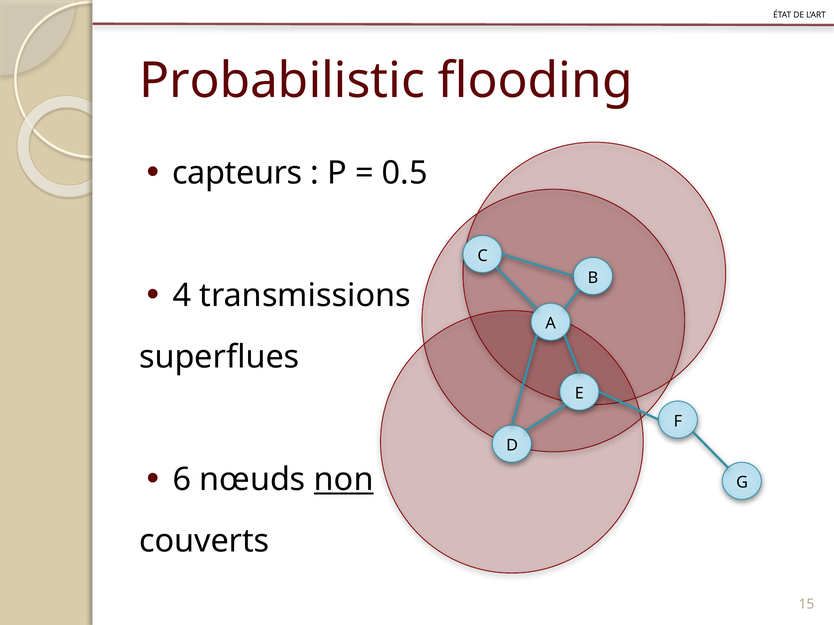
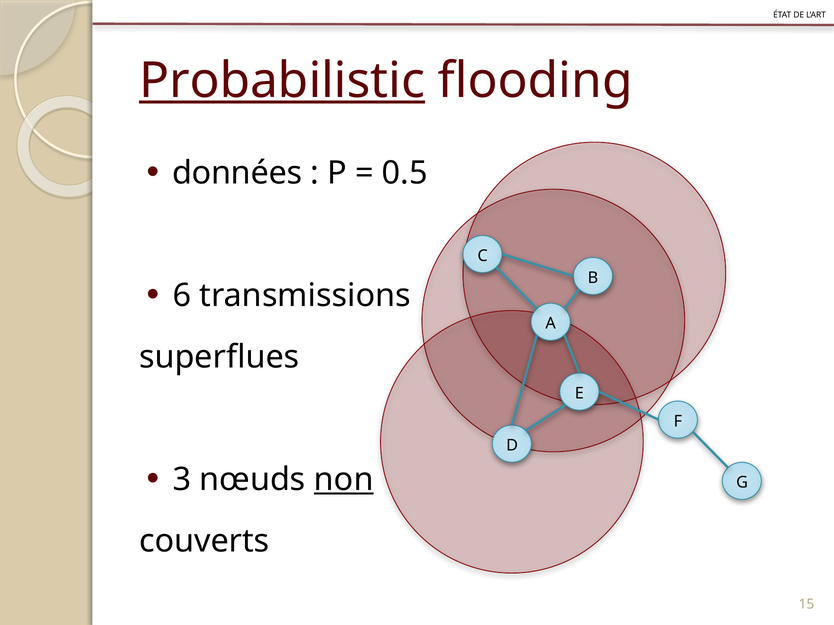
Probabilistic underline: none -> present
capteurs: capteurs -> données
4: 4 -> 6
6: 6 -> 3
